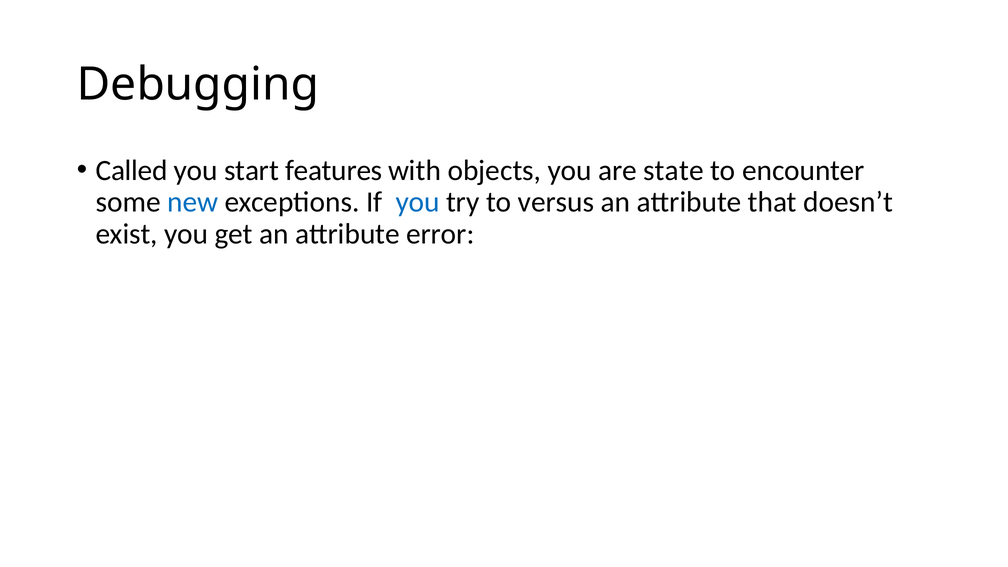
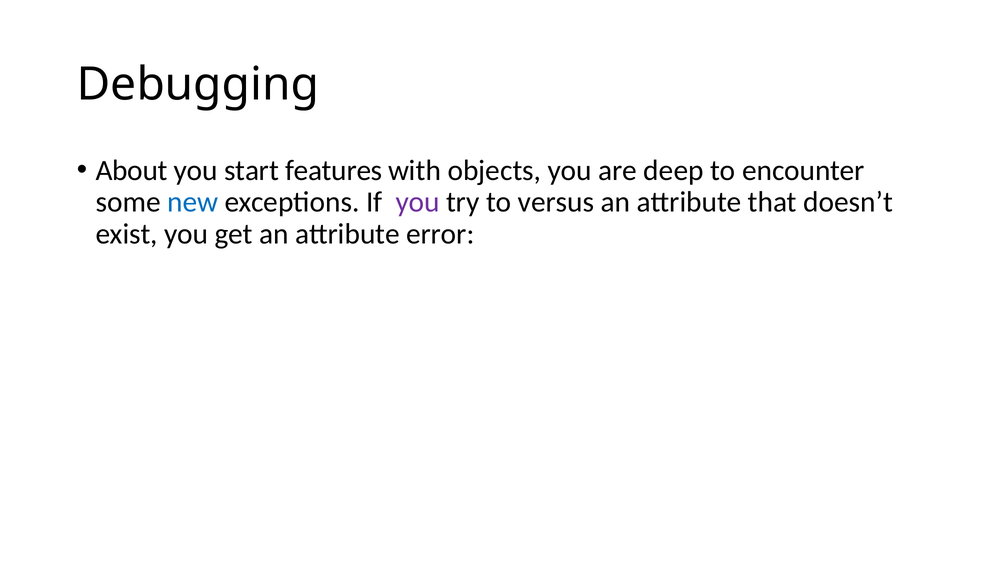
Called: Called -> About
state: state -> deep
you at (418, 202) colour: blue -> purple
